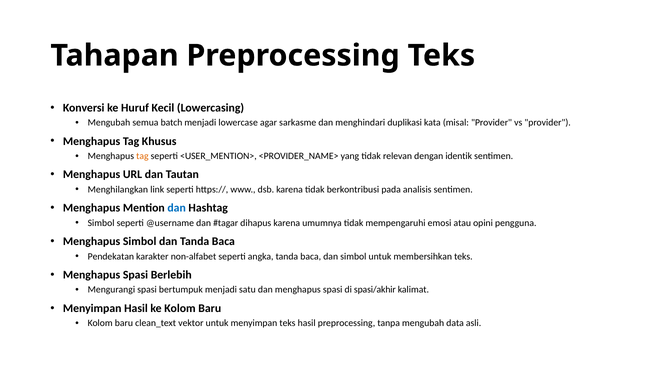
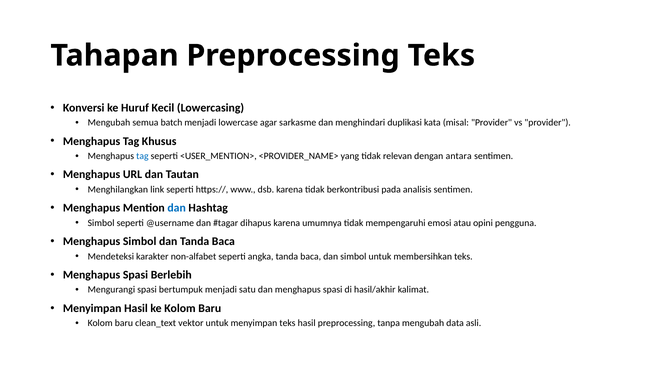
tag at (142, 156) colour: orange -> blue
identik: identik -> antara
Pendekatan: Pendekatan -> Mendeteksi
spasi/akhir: spasi/akhir -> hasil/akhir
